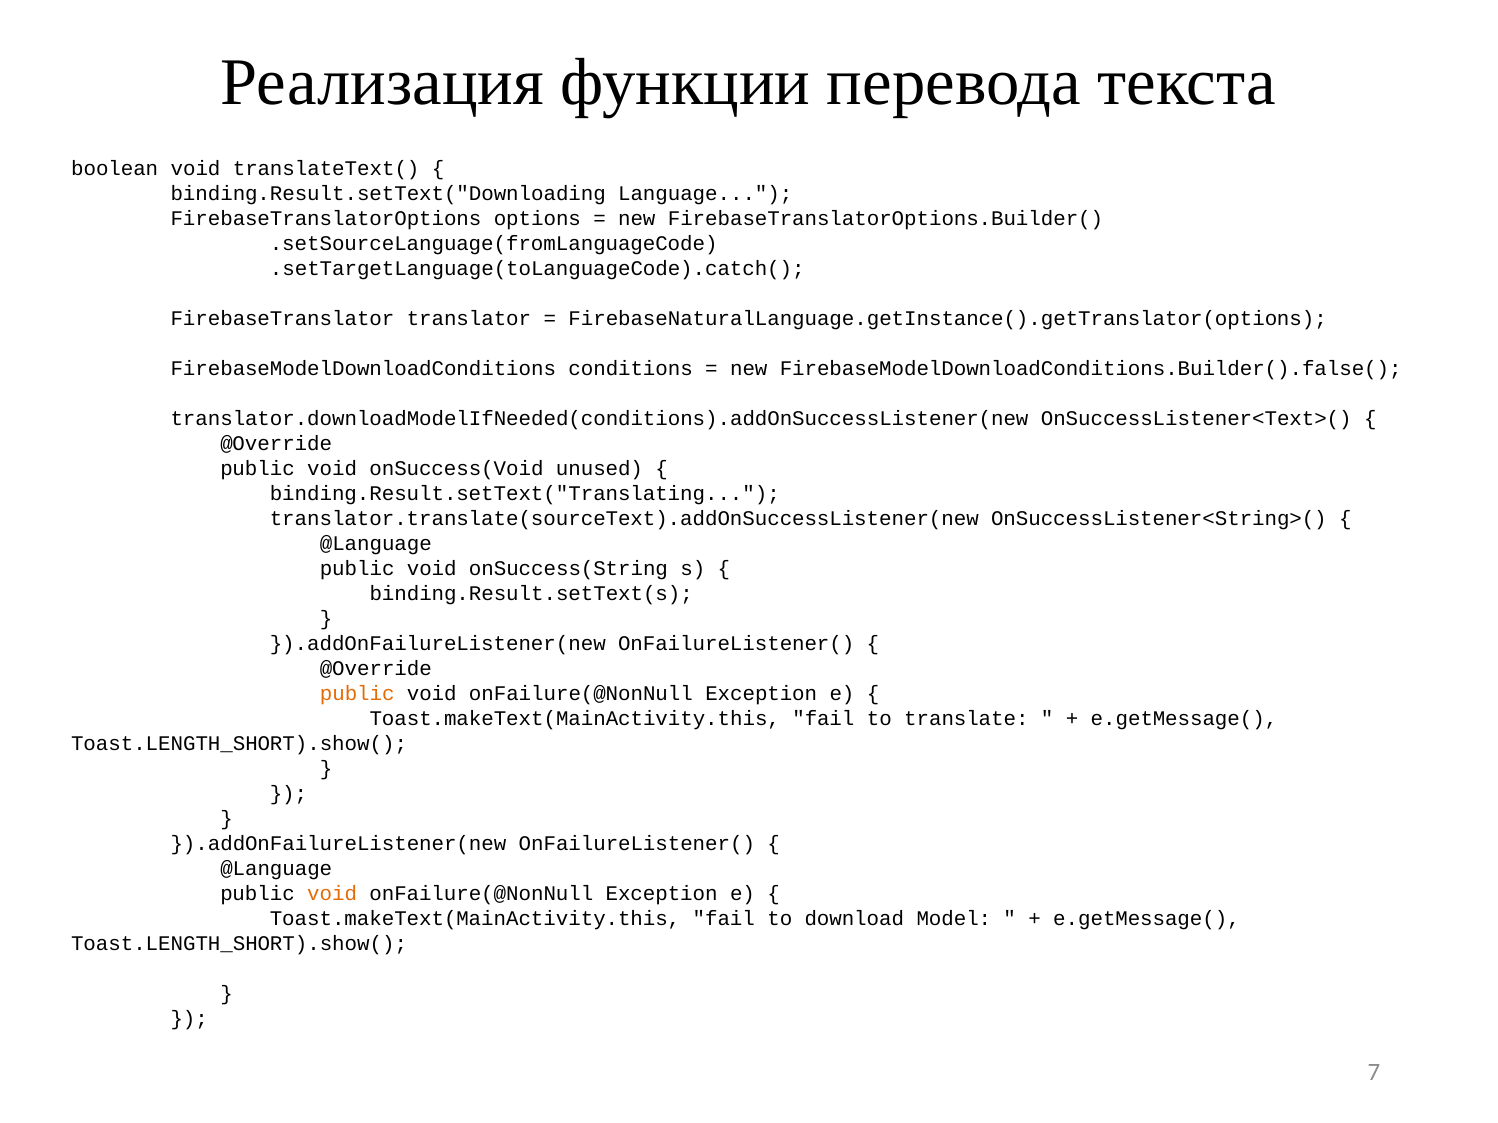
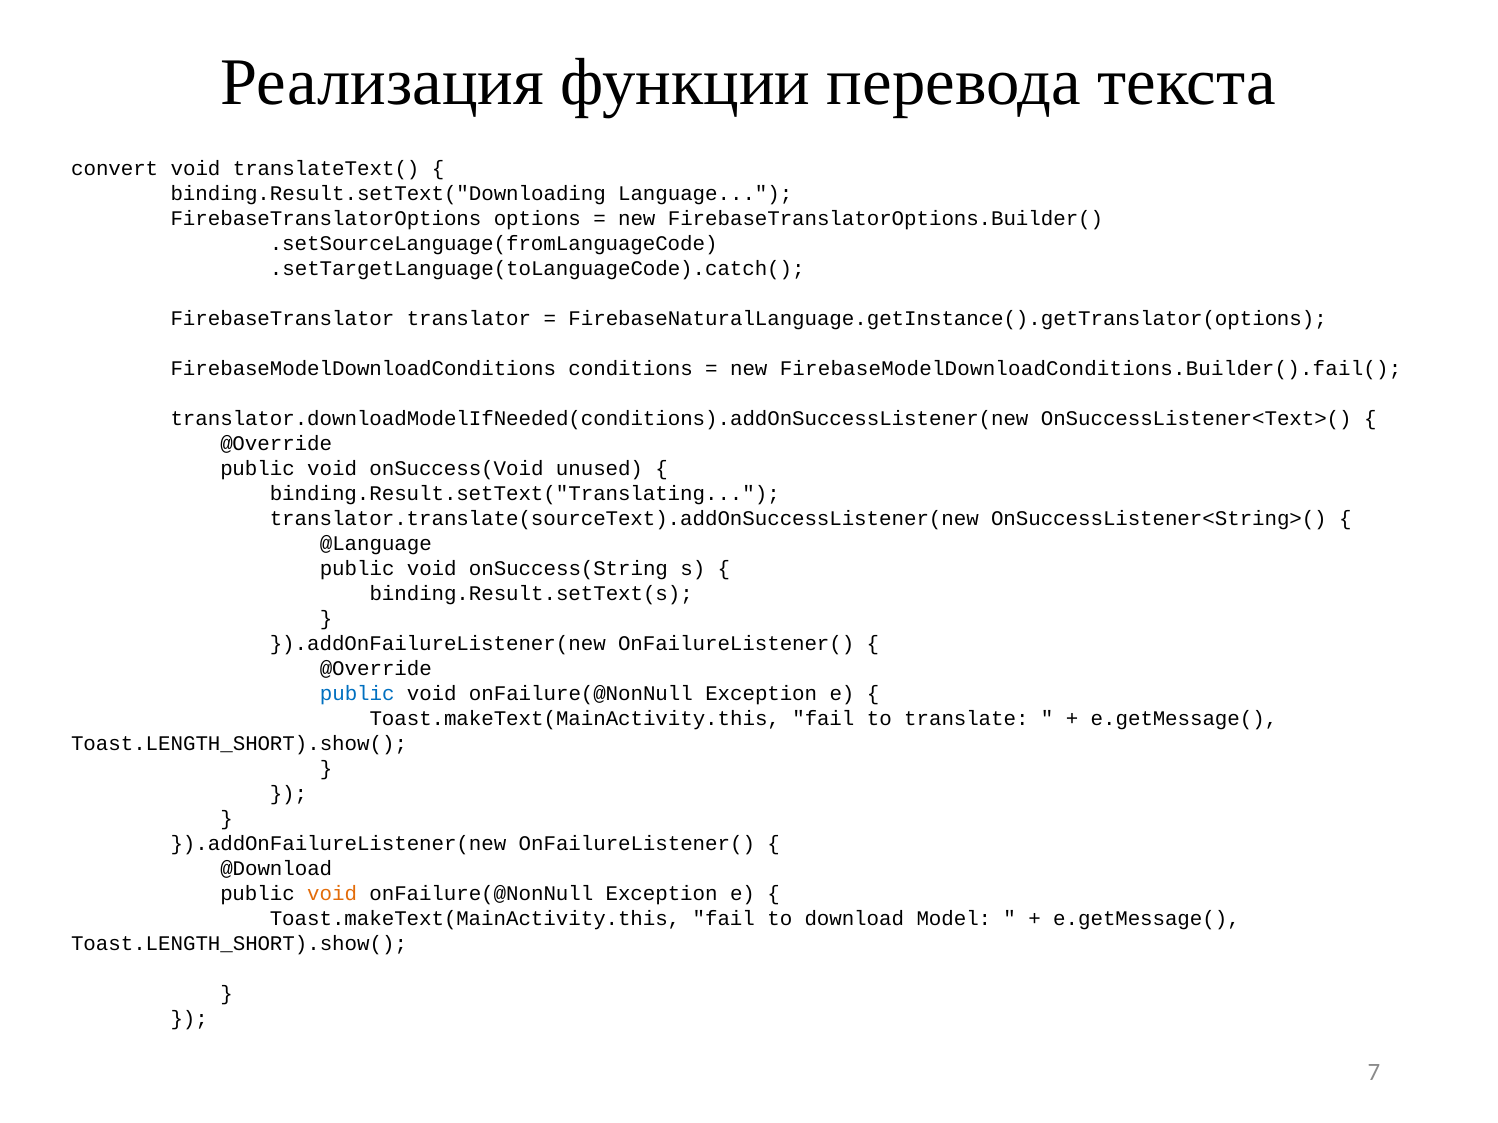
boolean: boolean -> convert
FirebaseModelDownloadConditions.Builder().false(: FirebaseModelDownloadConditions.Builder().false( -> FirebaseModelDownloadConditions.Builder().fail(
public at (357, 694) colour: orange -> blue
@Language at (276, 869): @Language -> @Download
